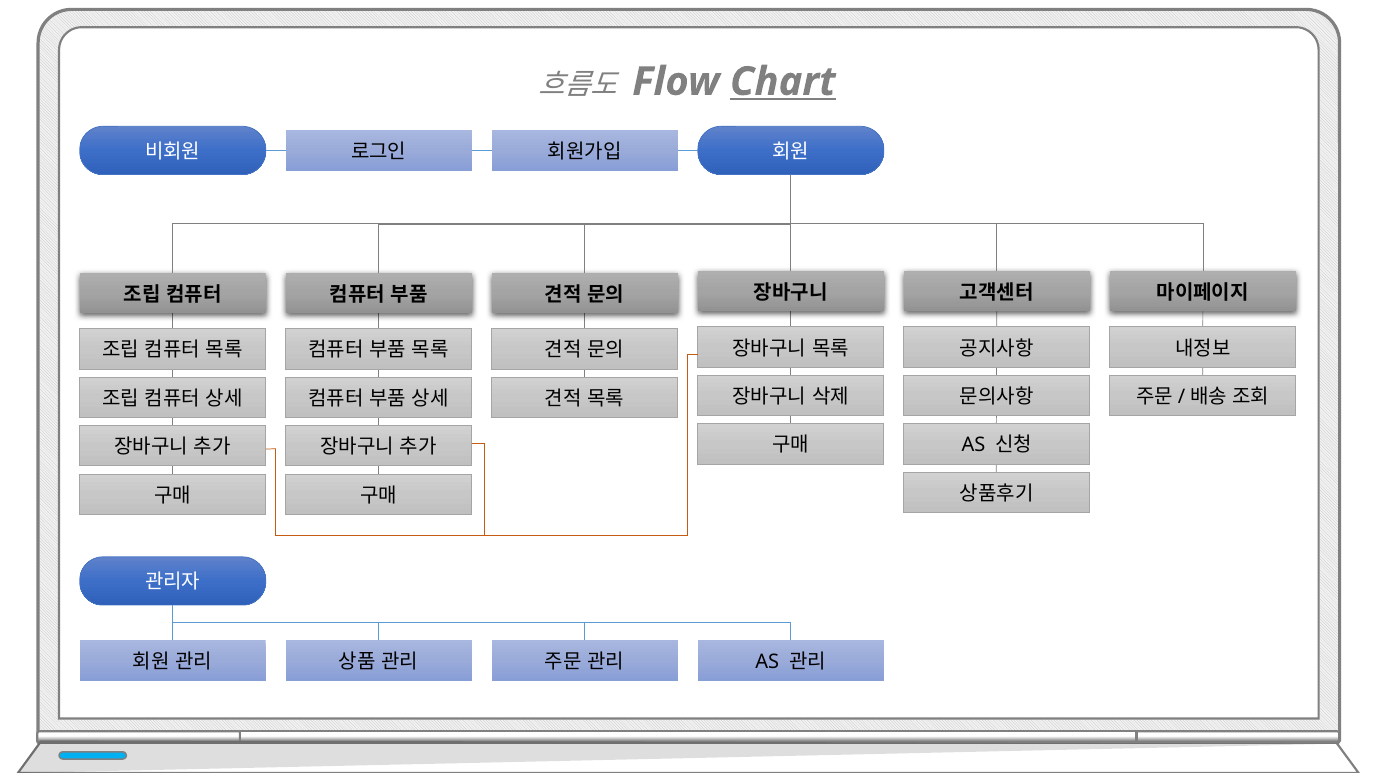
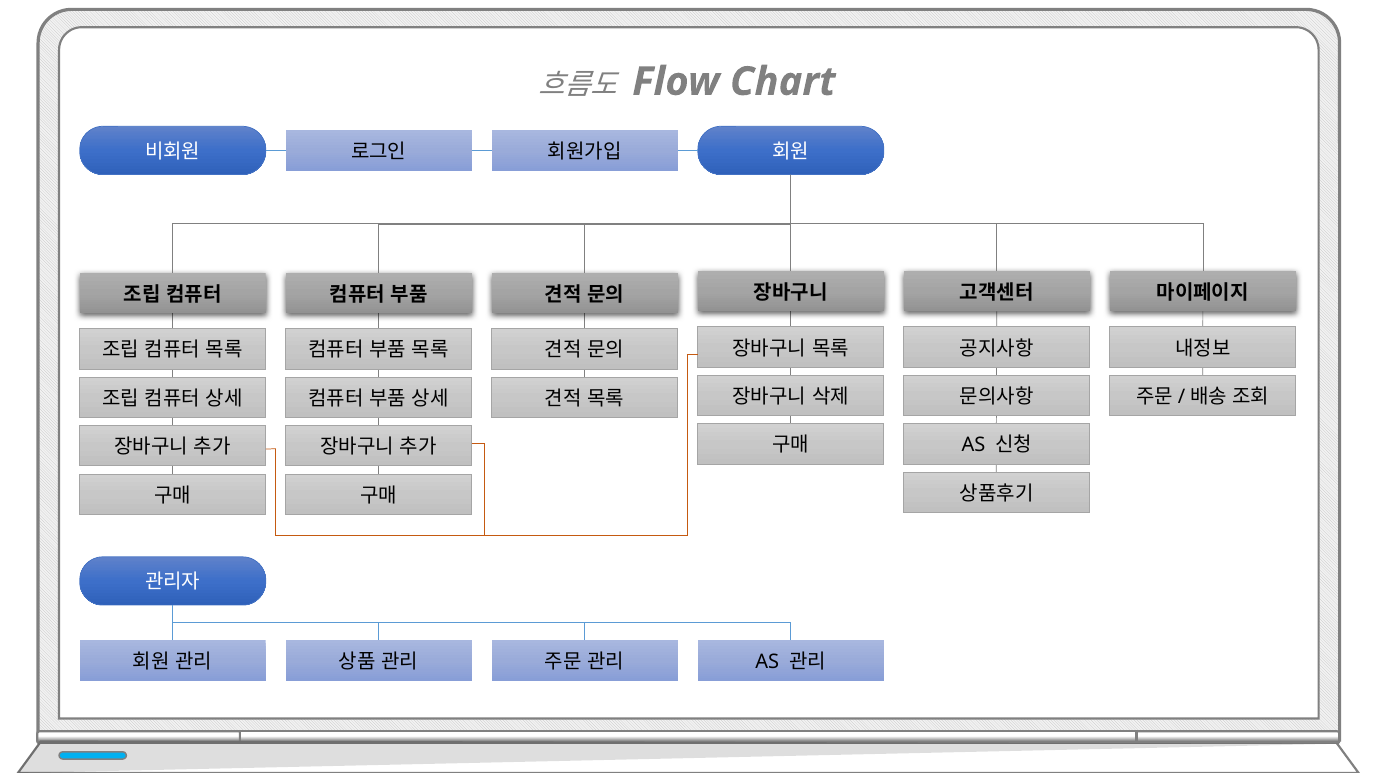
Chart underline: present -> none
